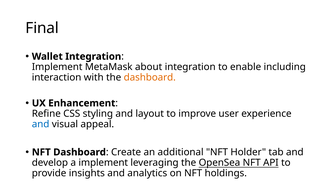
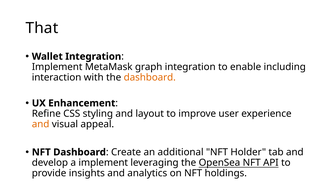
Final: Final -> That
about: about -> graph
and at (41, 124) colour: blue -> orange
